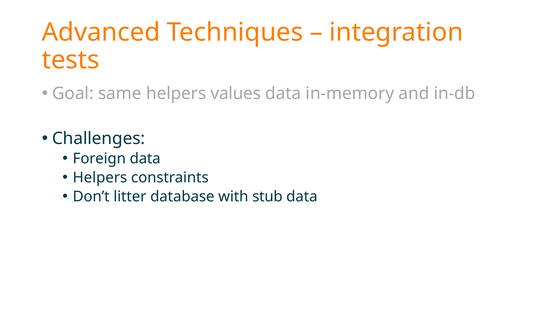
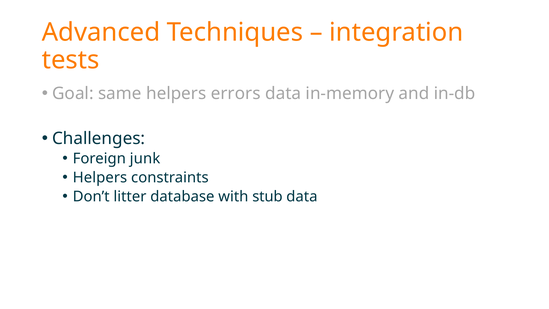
values: values -> errors
Foreign data: data -> junk
